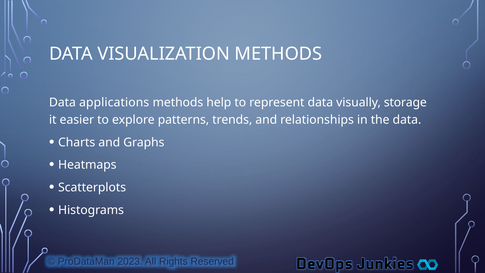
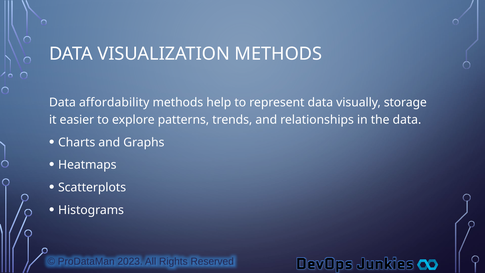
applications: applications -> affordability
